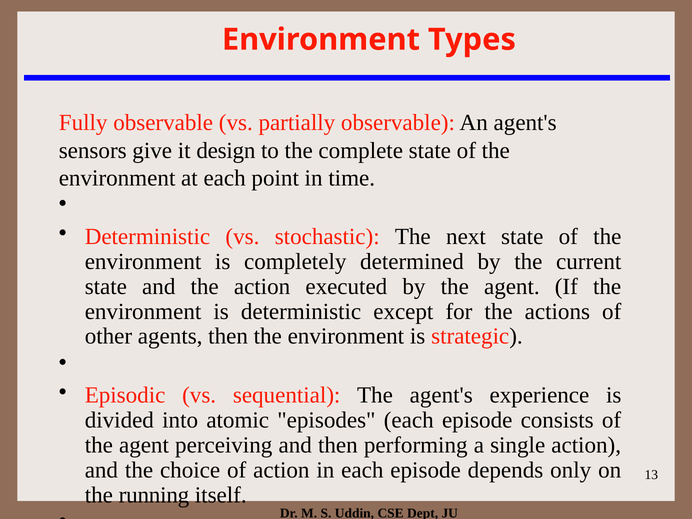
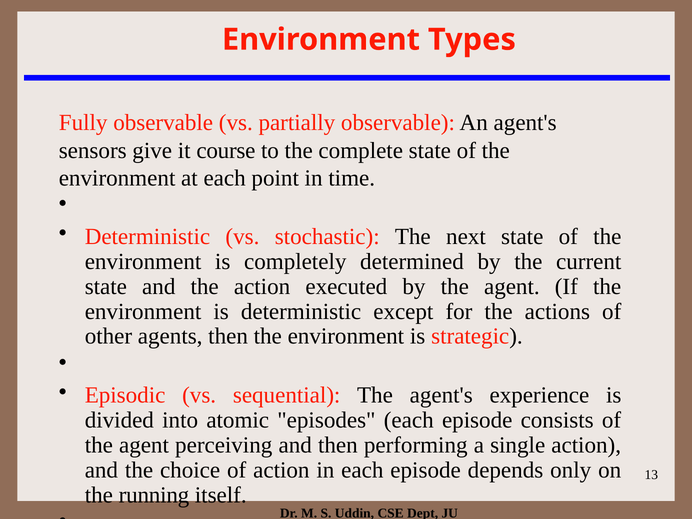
design: design -> course
